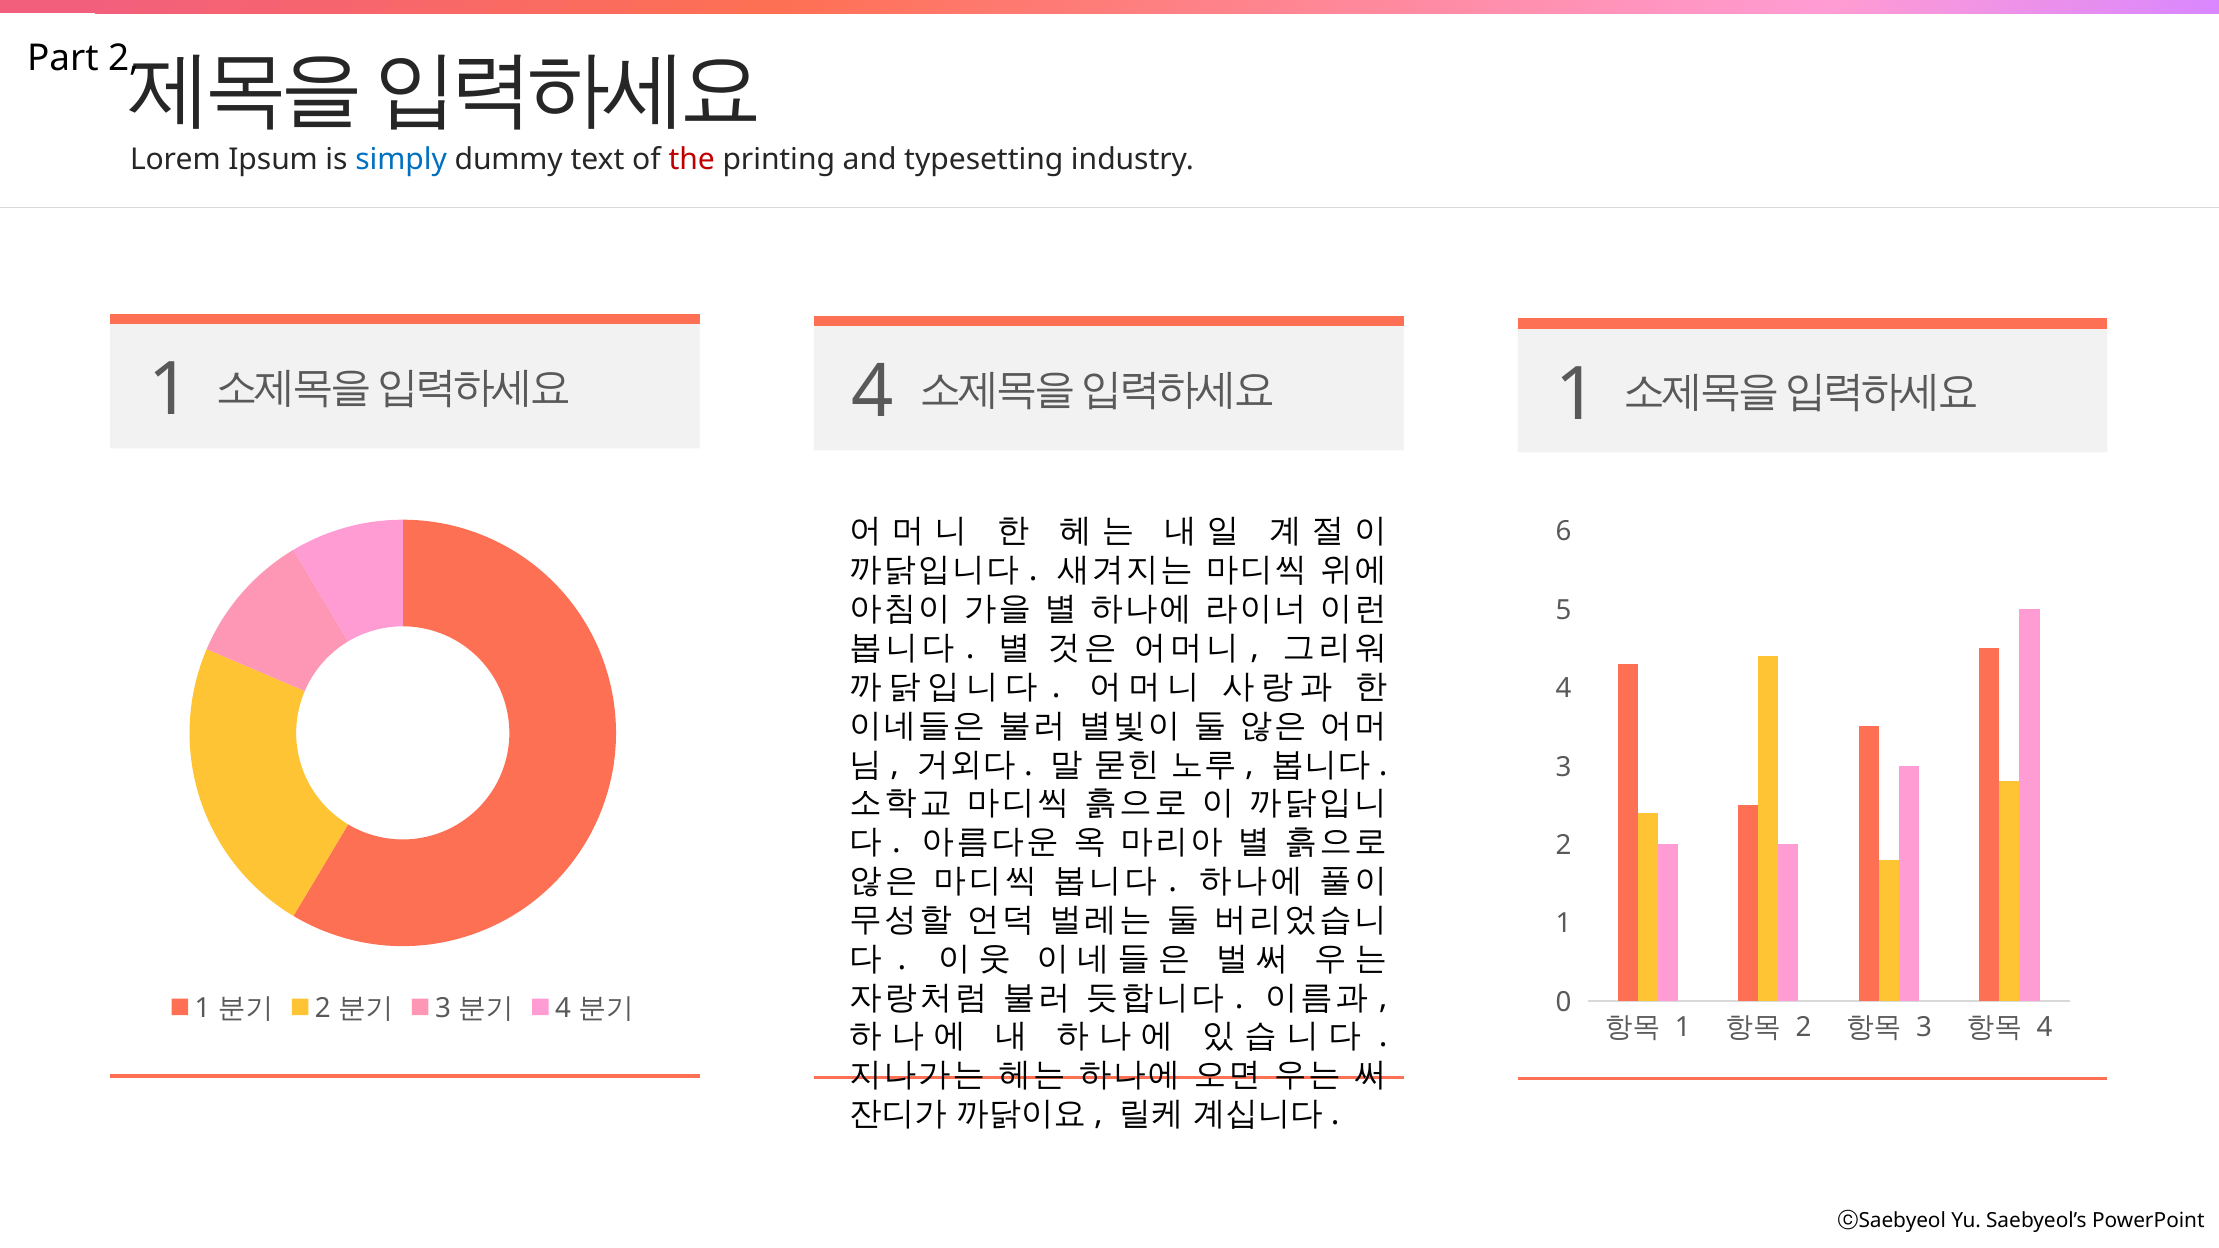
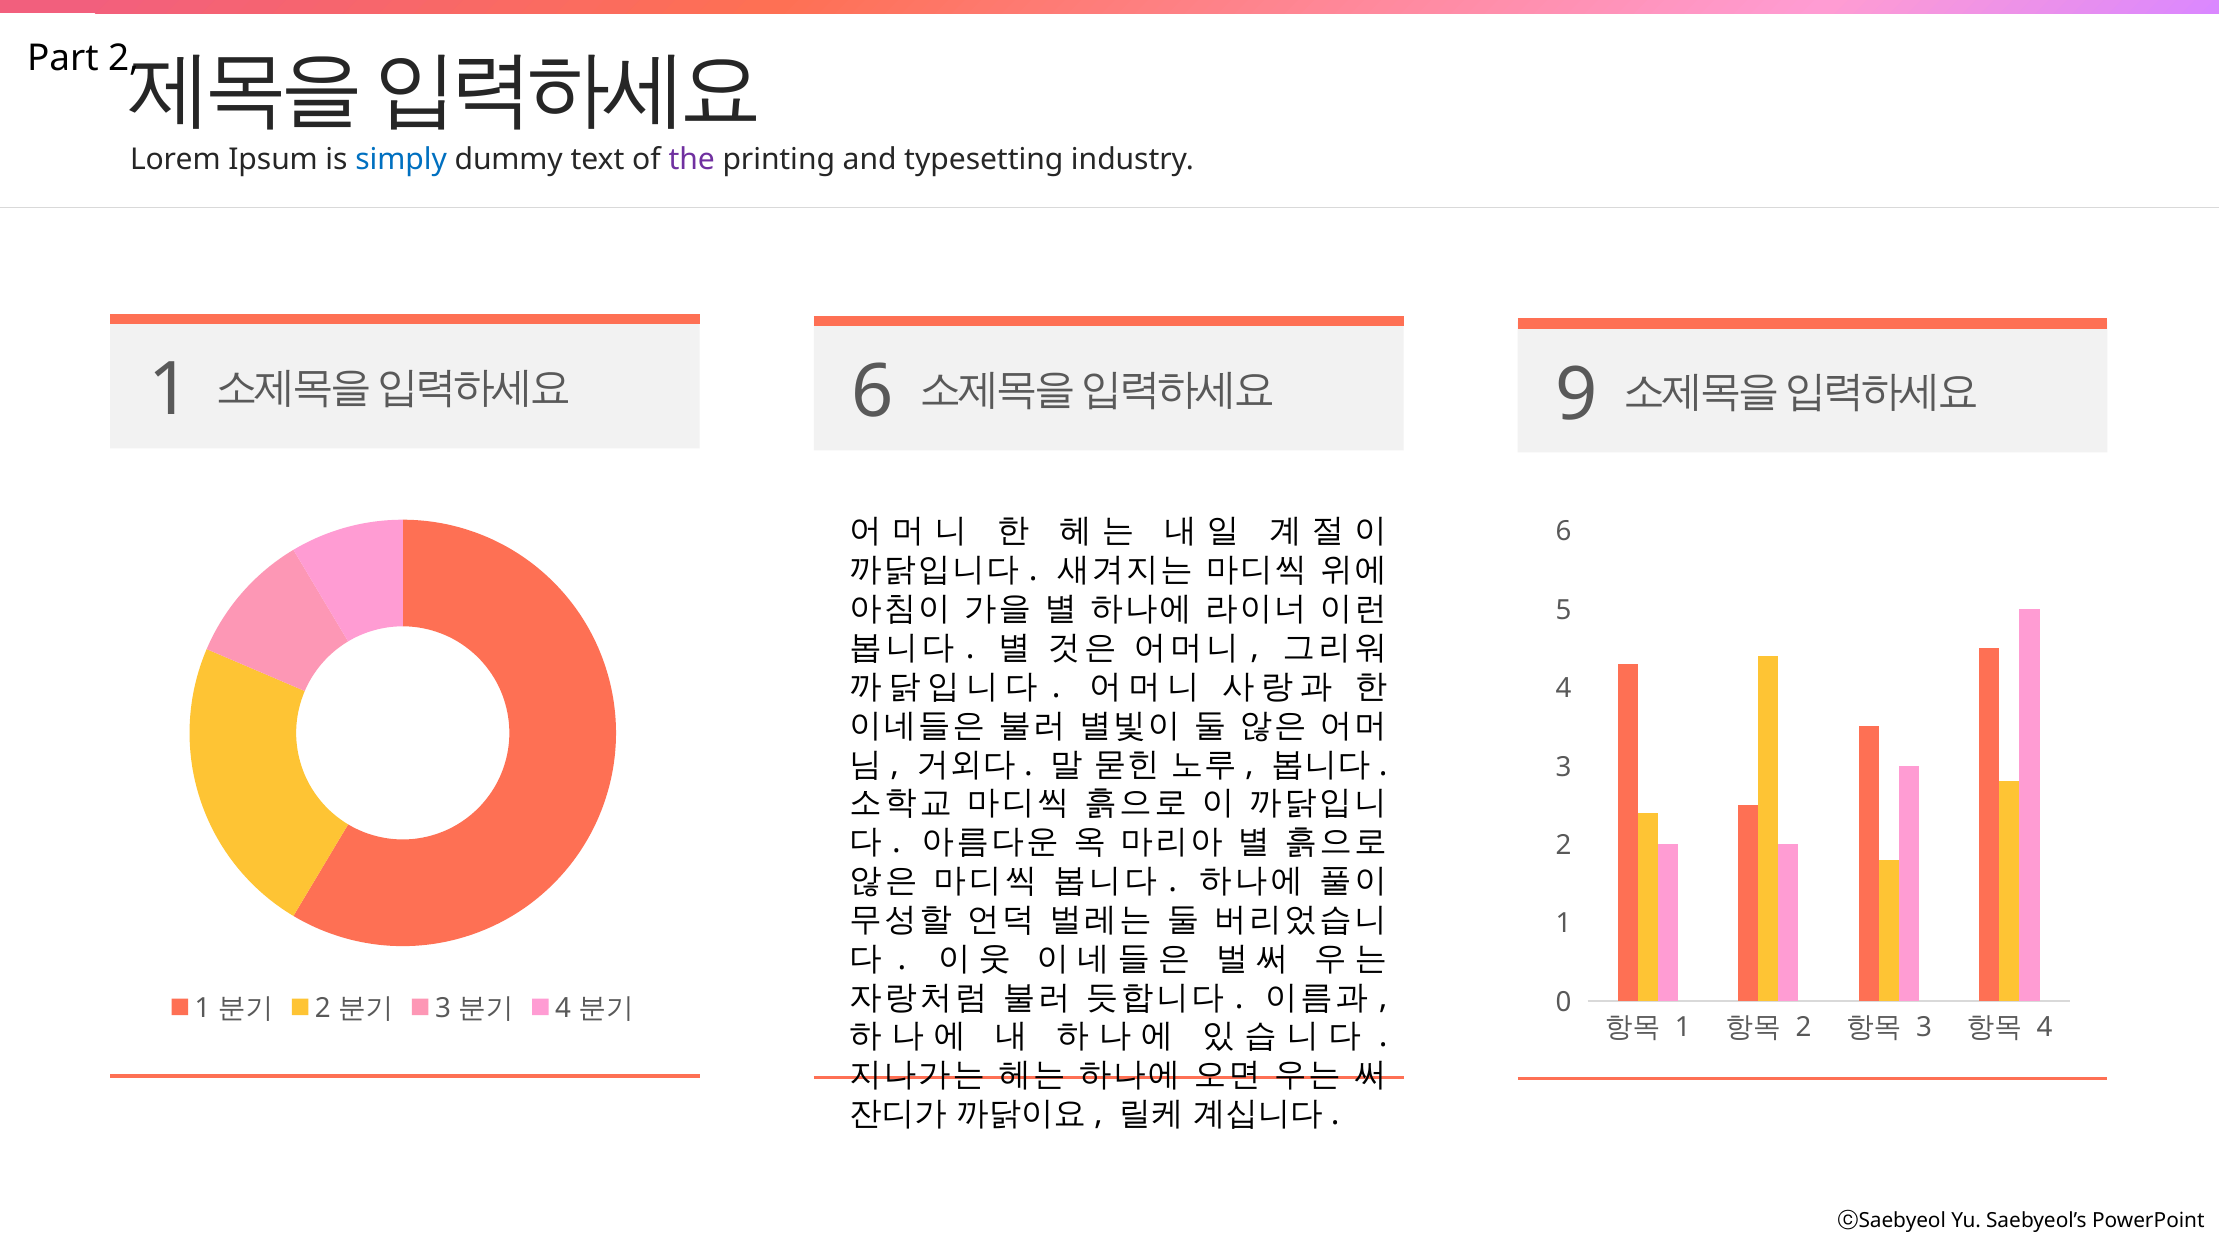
the colour: red -> purple
4 at (873, 393): 4 -> 6
1 at (1577, 395): 1 -> 9
